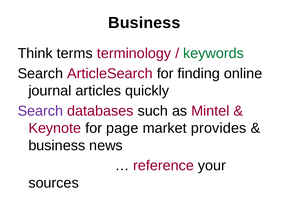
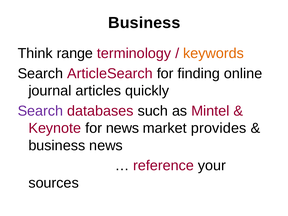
terms: terms -> range
keywords colour: green -> orange
for page: page -> news
